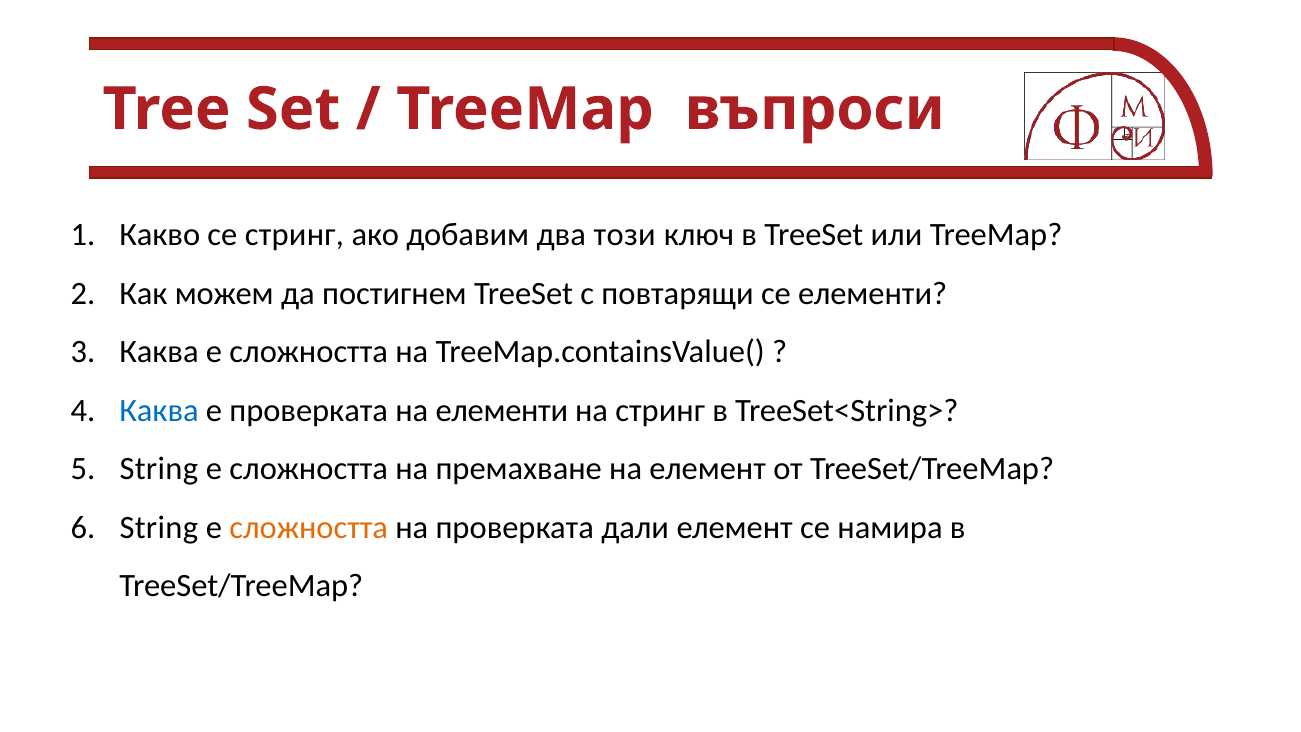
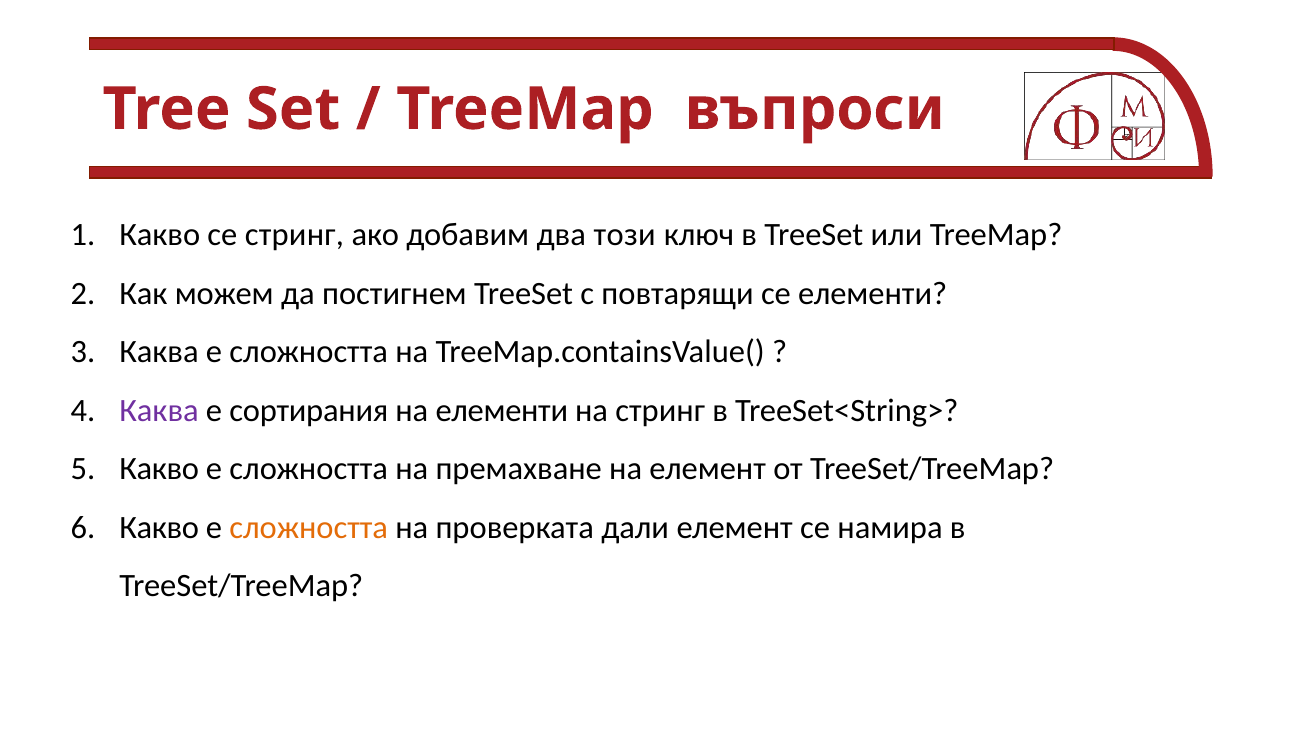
Каква at (159, 410) colour: blue -> purple
е проверката: проверката -> сортирания
String at (159, 469): String -> Какво
String at (159, 527): String -> Какво
